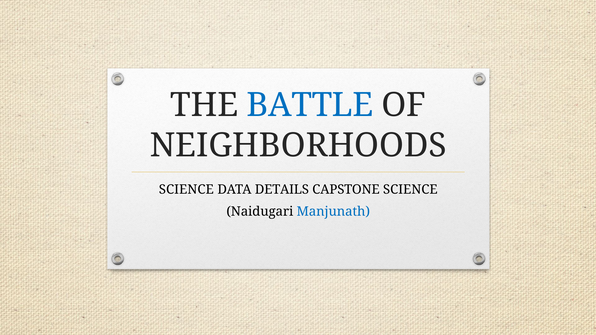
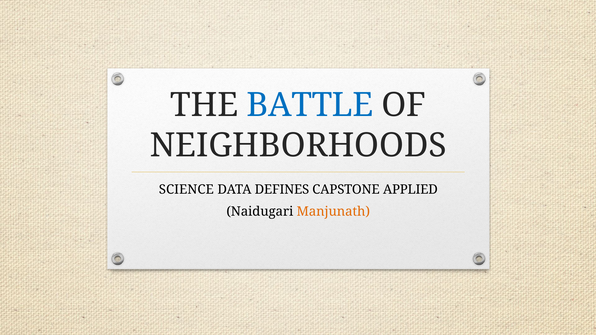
DETAILS: DETAILS -> DEFINES
CAPSTONE SCIENCE: SCIENCE -> APPLIED
Manjunath colour: blue -> orange
